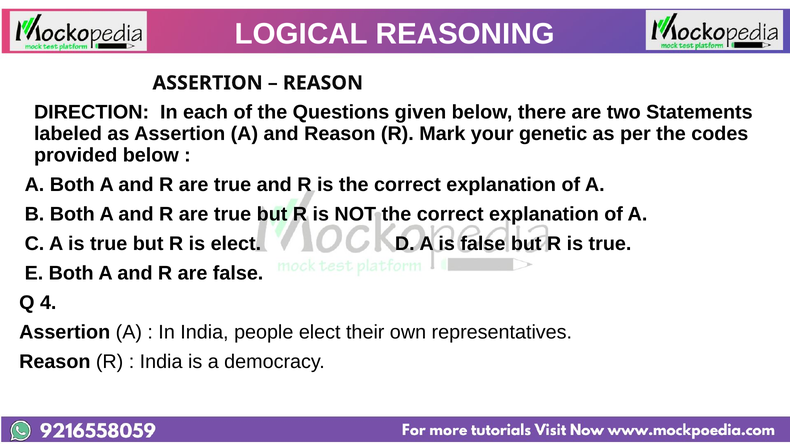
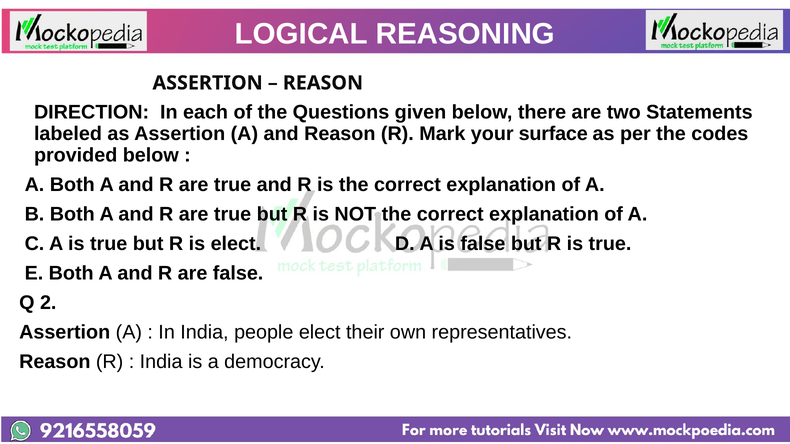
genetic: genetic -> surface
4: 4 -> 2
